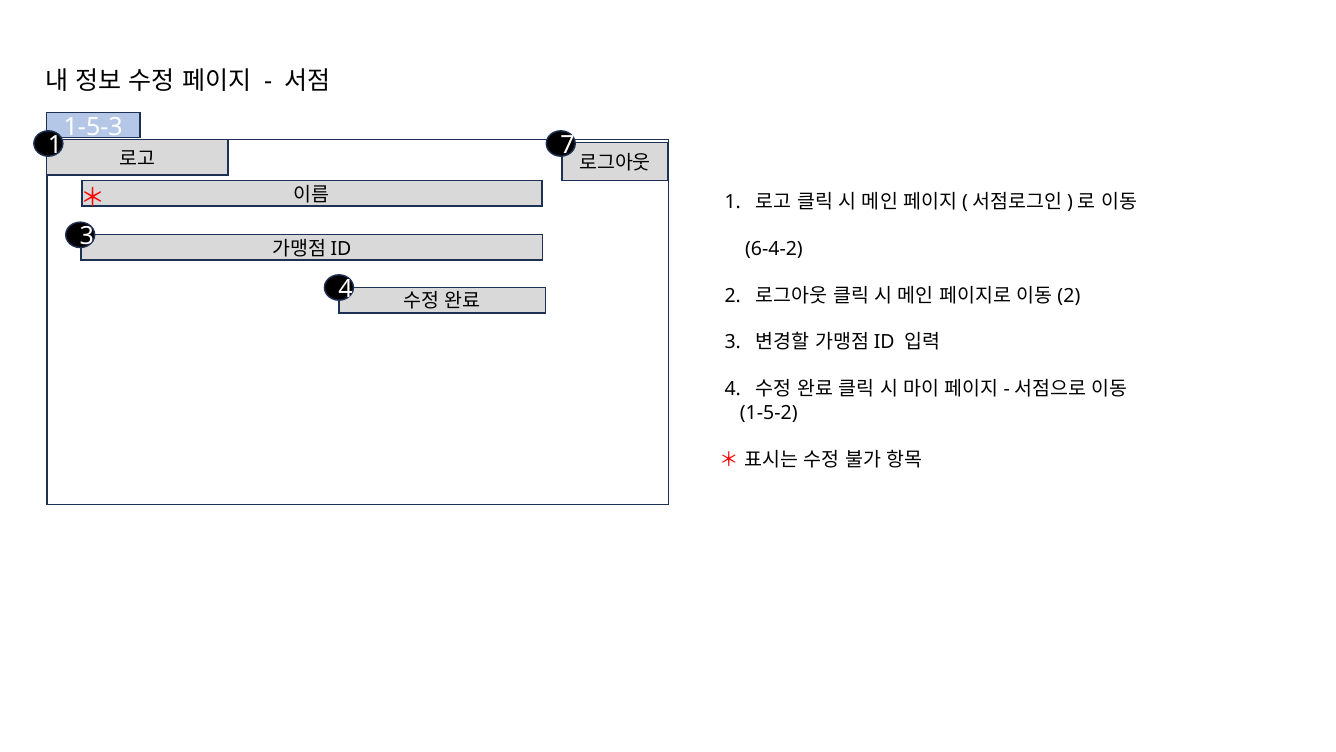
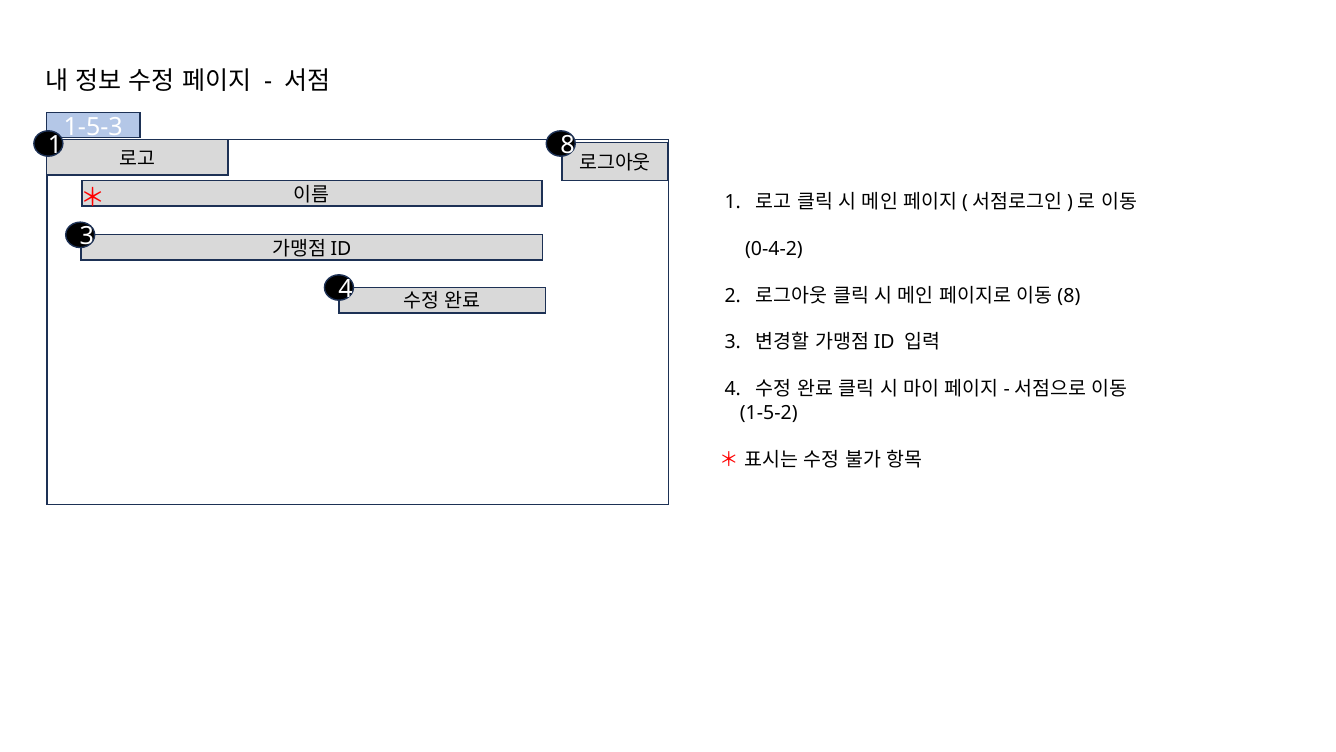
1 7: 7 -> 8
6-4-2: 6-4-2 -> 0-4-2
2 at (1069, 296): 2 -> 8
